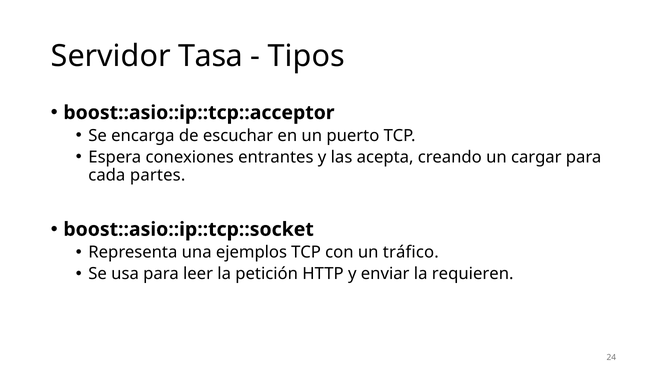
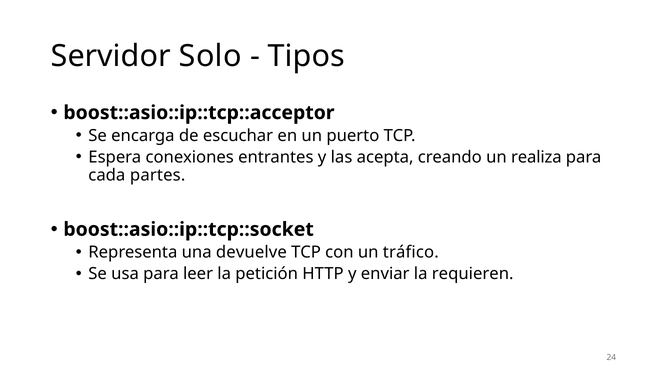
Tasa: Tasa -> Solo
cargar: cargar -> realiza
ejemplos: ejemplos -> devuelve
